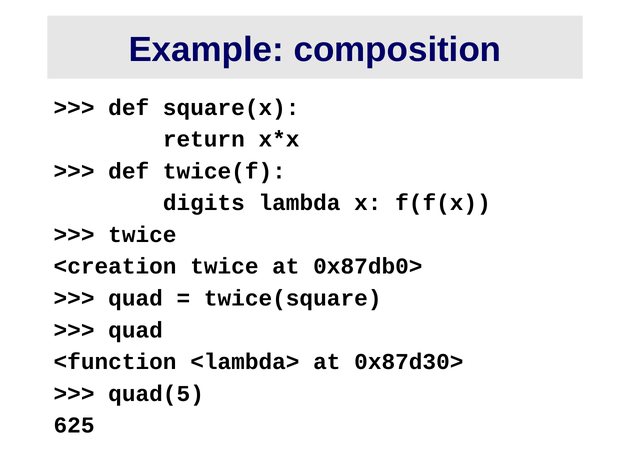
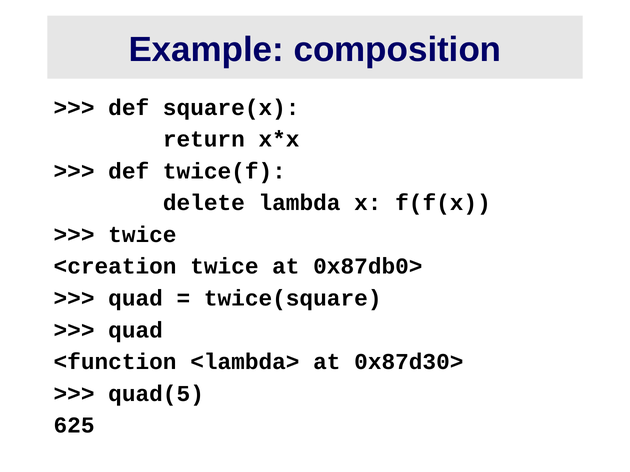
digits: digits -> delete
